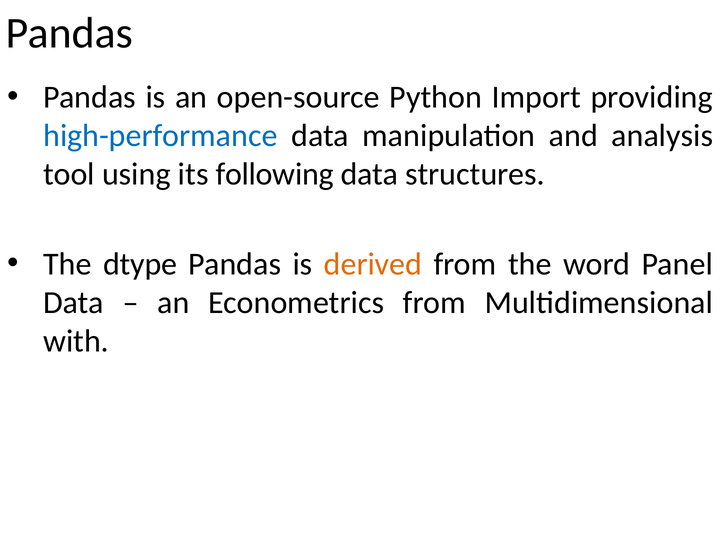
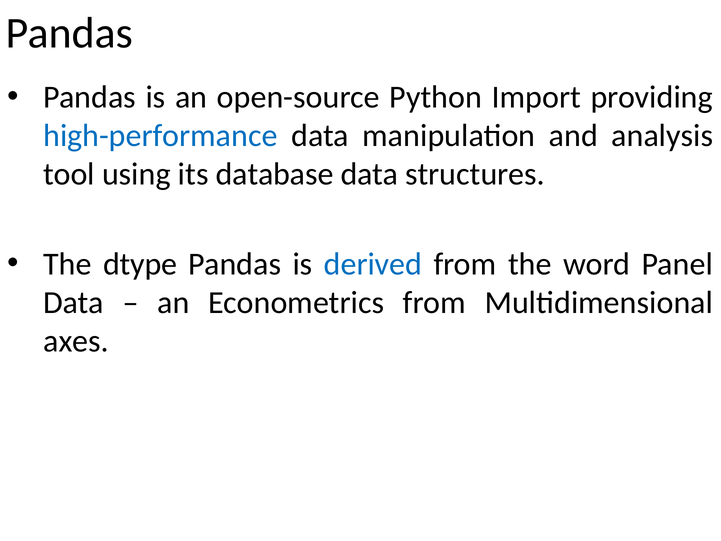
following: following -> database
derived colour: orange -> blue
with: with -> axes
